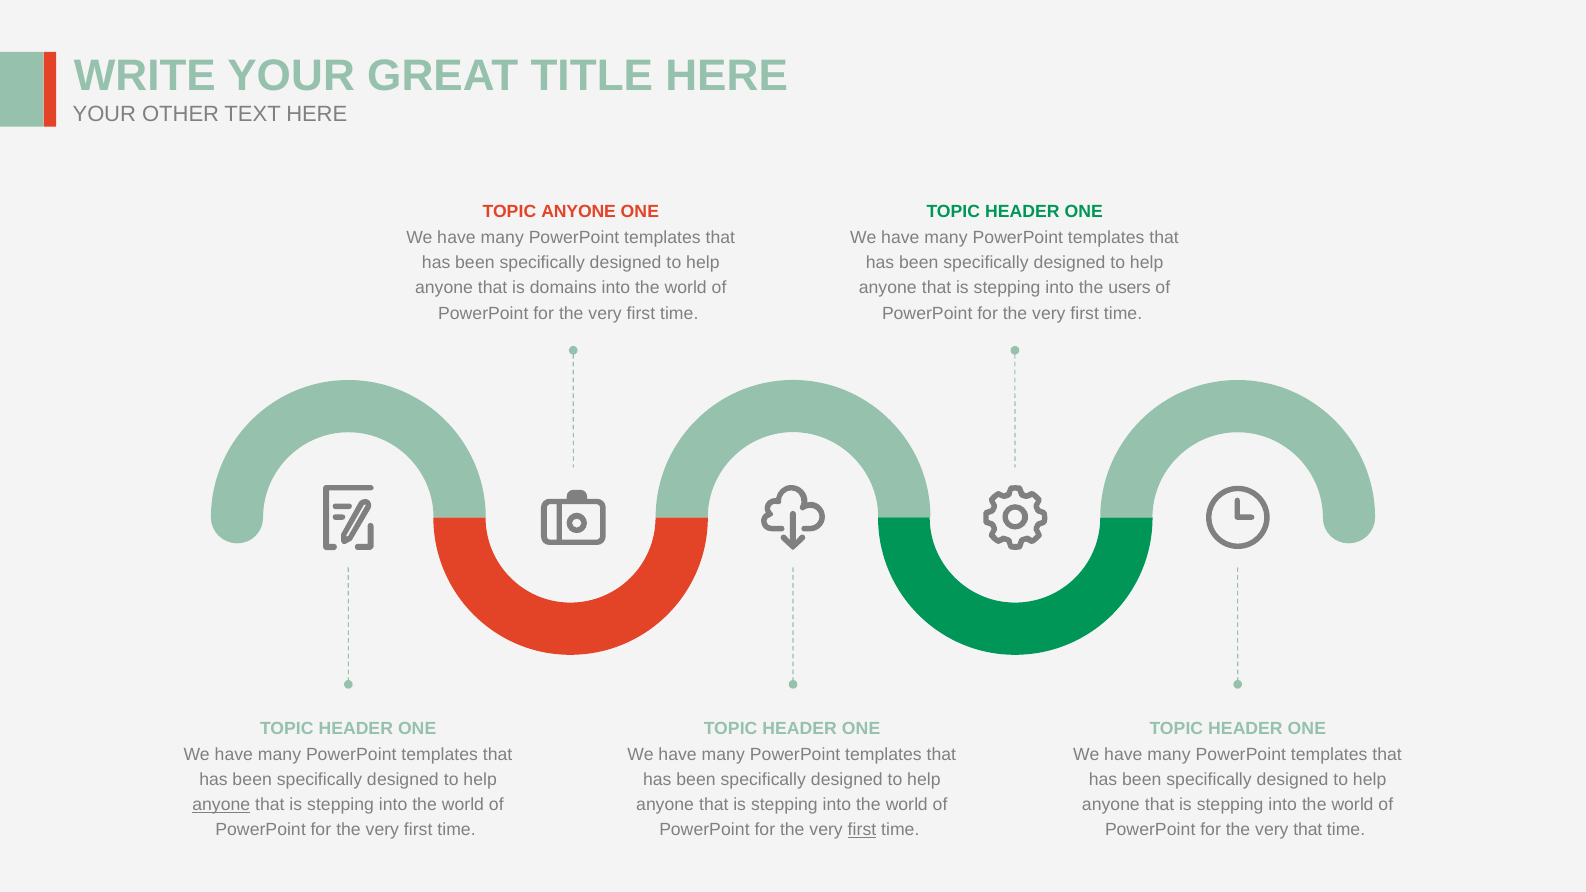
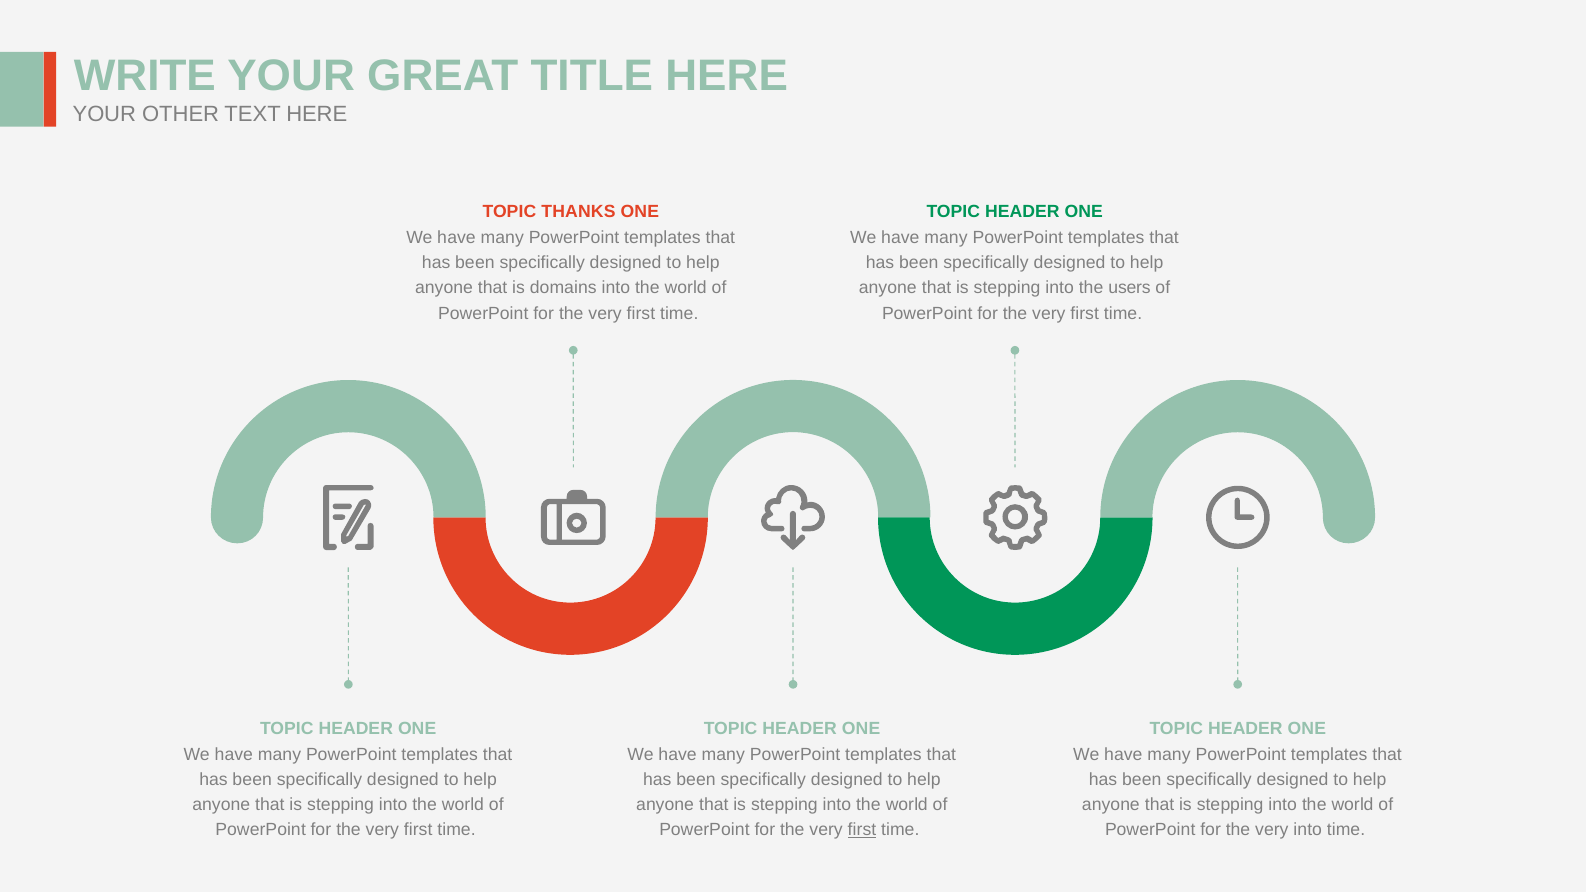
TOPIC ANYONE: ANYONE -> THANKS
anyone at (221, 805) underline: present -> none
very that: that -> into
